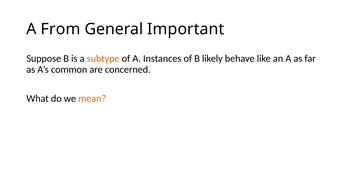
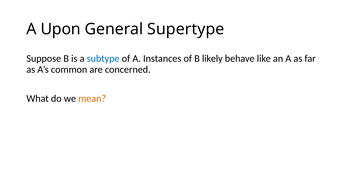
From: From -> Upon
Important: Important -> Supertype
subtype colour: orange -> blue
